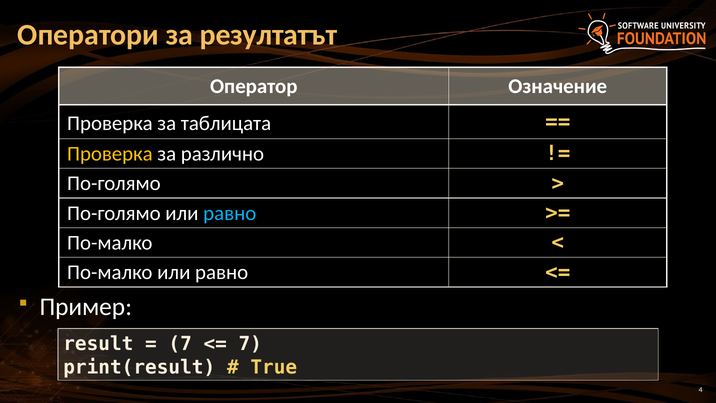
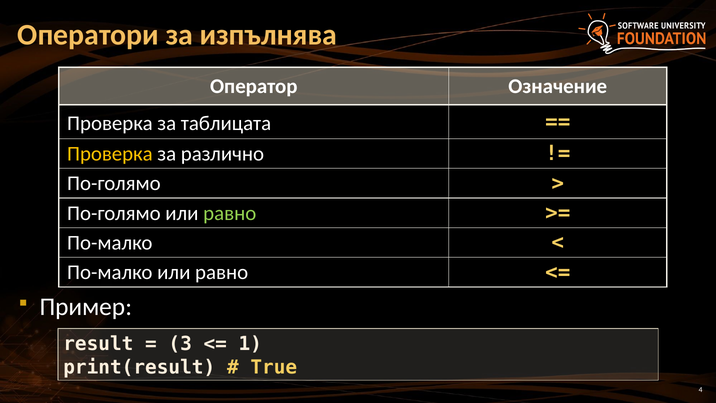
резултатът: резултатът -> изпълнява
равно at (230, 213) colour: light blue -> light green
7 at (180, 344): 7 -> 3
7 at (250, 344): 7 -> 1
